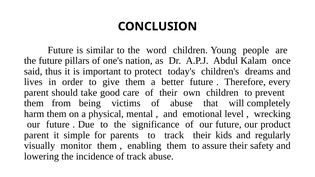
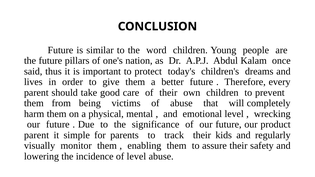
of track: track -> level
